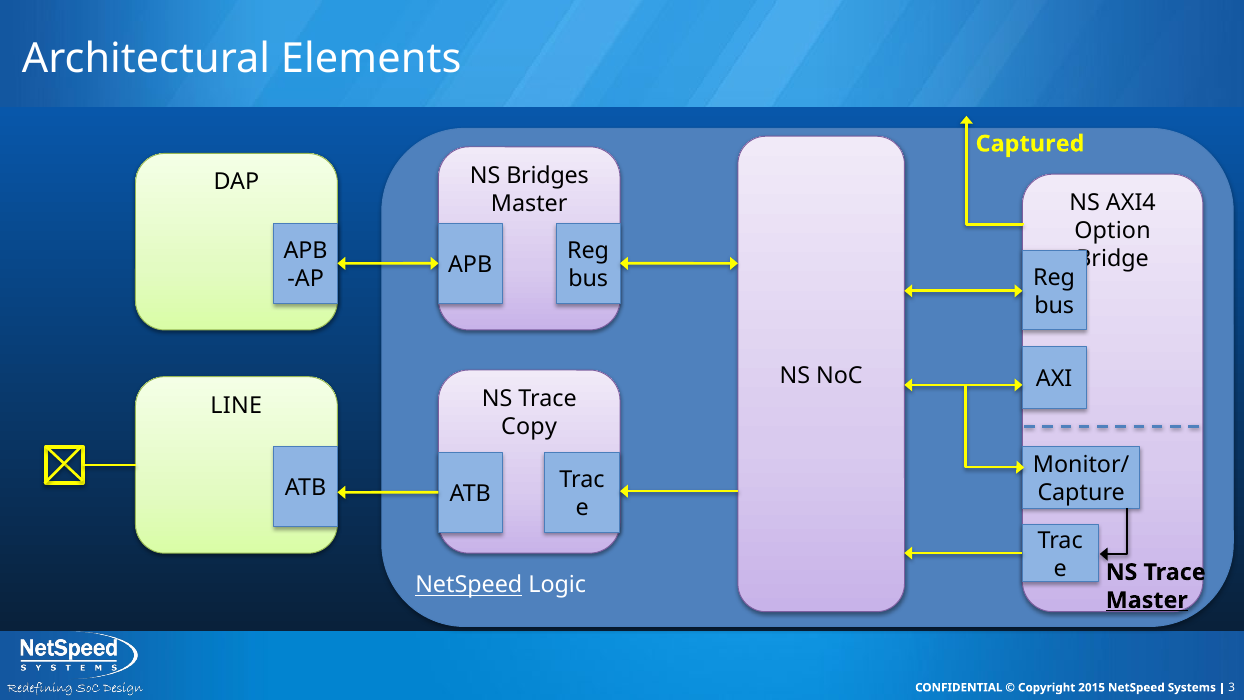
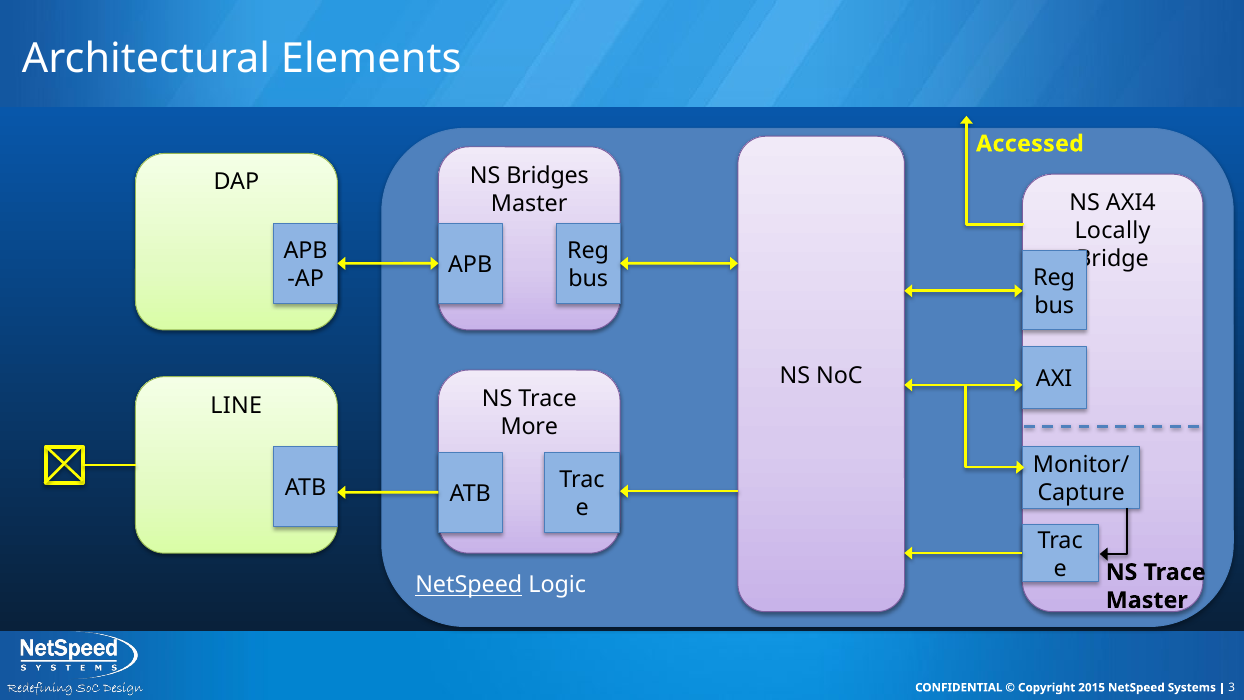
Captured: Captured -> Accessed
Option: Option -> Locally
Copy: Copy -> More
Master at (1147, 600) underline: present -> none
